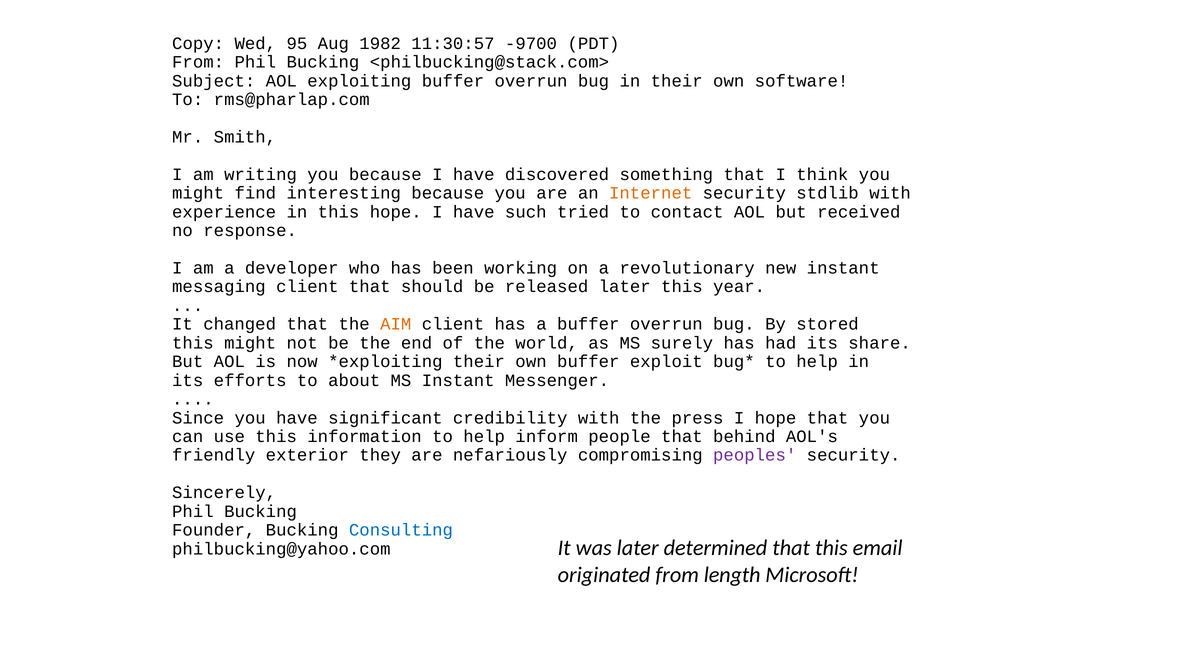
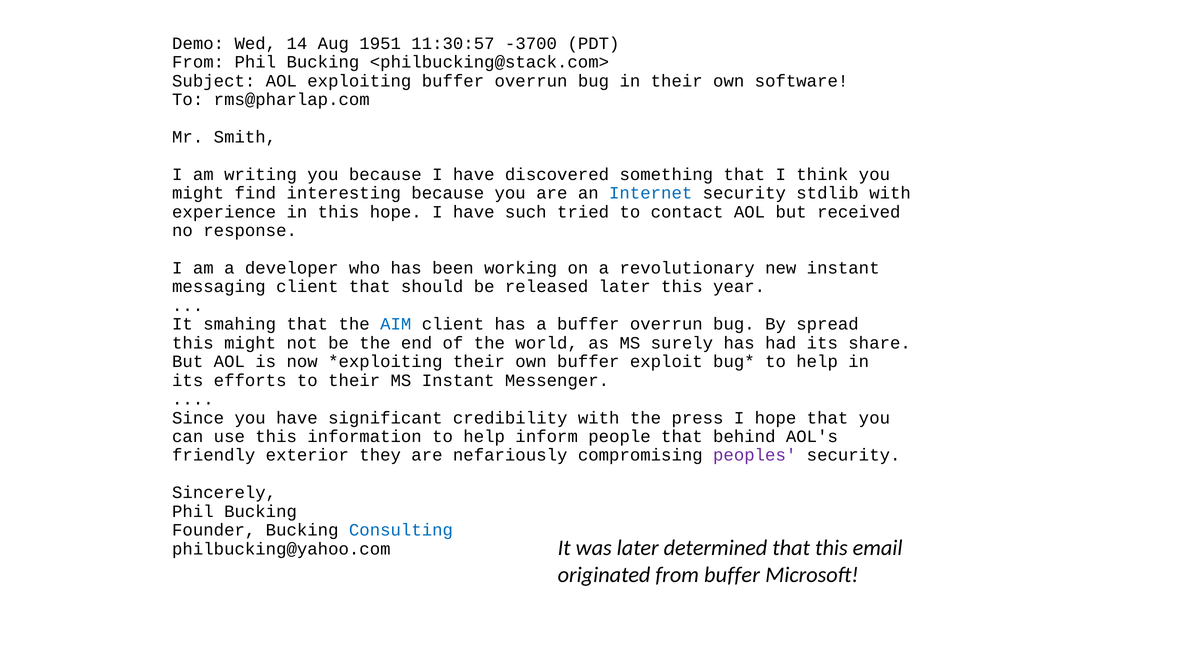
Copy: Copy -> Demo
95: 95 -> 14
1982: 1982 -> 1951
-9700: -9700 -> -3700
Internet colour: orange -> blue
changed: changed -> smahing
AIM colour: orange -> blue
stored: stored -> spread
to about: about -> their
from length: length -> buffer
